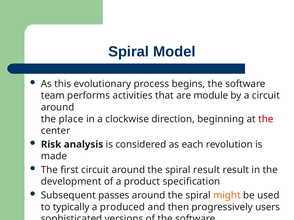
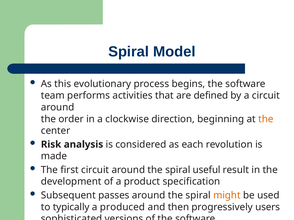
module: module -> defined
place: place -> order
the at (266, 119) colour: red -> orange
spiral result: result -> useful
